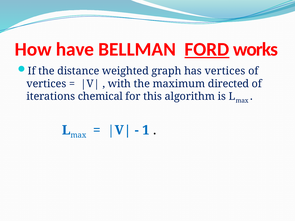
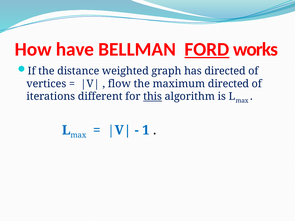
has vertices: vertices -> directed
with: with -> flow
chemical: chemical -> different
this underline: none -> present
